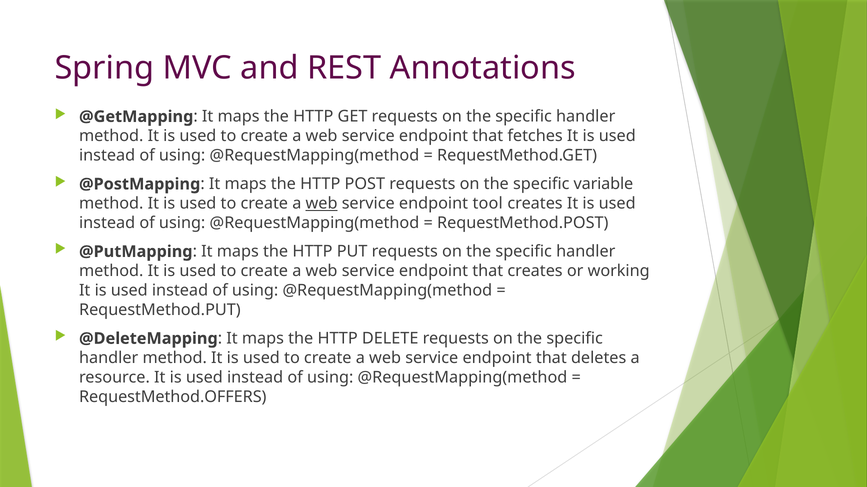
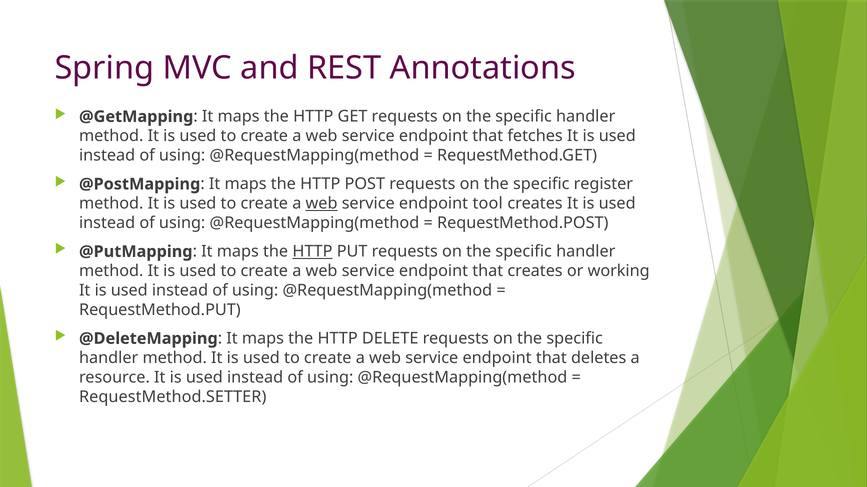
variable: variable -> register
HTTP at (312, 252) underline: none -> present
RequestMethod.OFFERS: RequestMethod.OFFERS -> RequestMethod.SETTER
